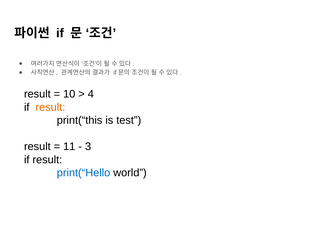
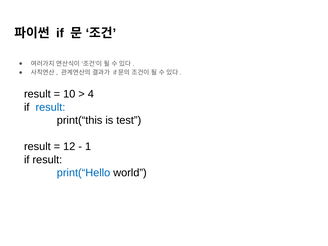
result at (50, 107) colour: orange -> blue
11: 11 -> 12
3: 3 -> 1
